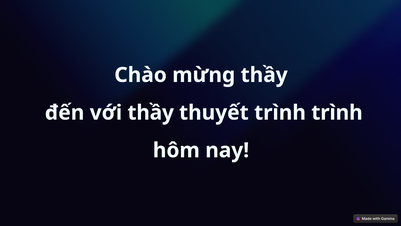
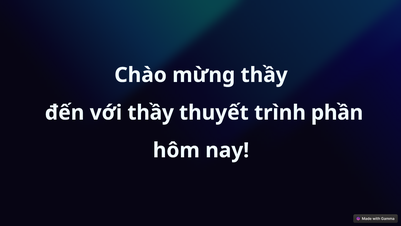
trình trình: trình -> phần
